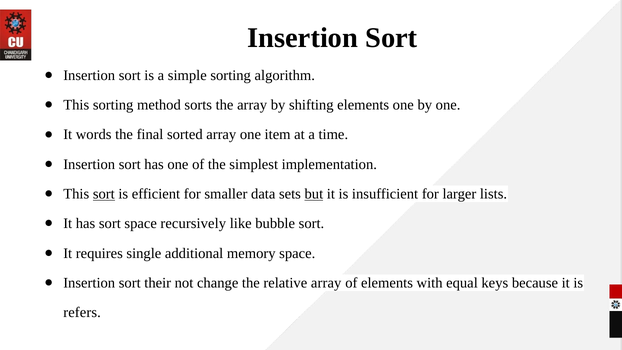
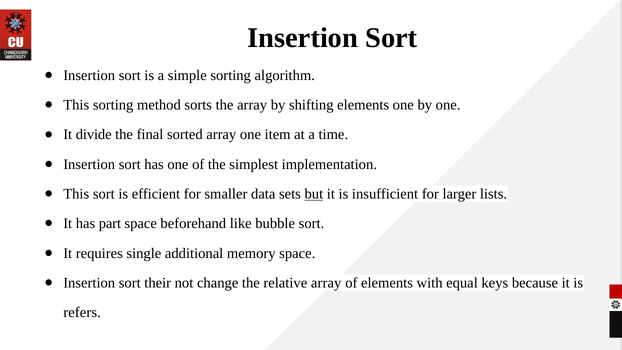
words: words -> divide
sort at (104, 194) underline: present -> none
has sort: sort -> part
recursively: recursively -> beforehand
